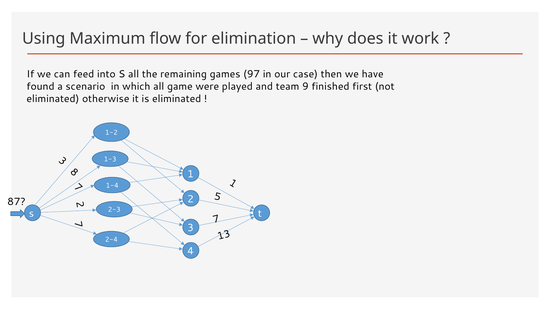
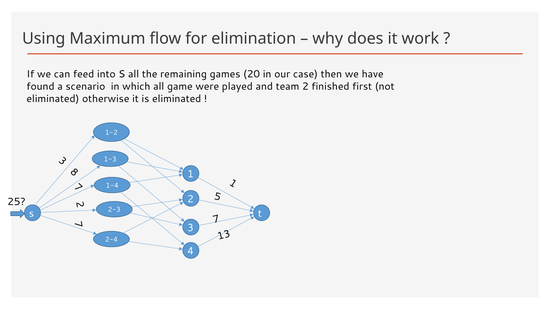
97: 97 -> 20
team 9: 9 -> 2
87: 87 -> 25
